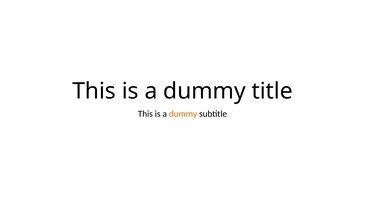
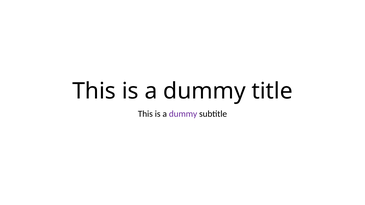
dummy at (183, 114) colour: orange -> purple
